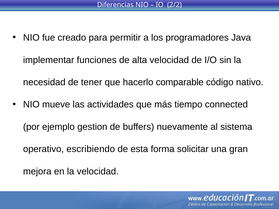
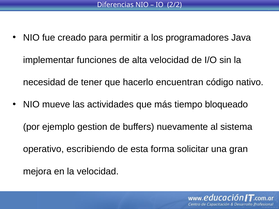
comparable: comparable -> encuentran
connected: connected -> bloqueado
